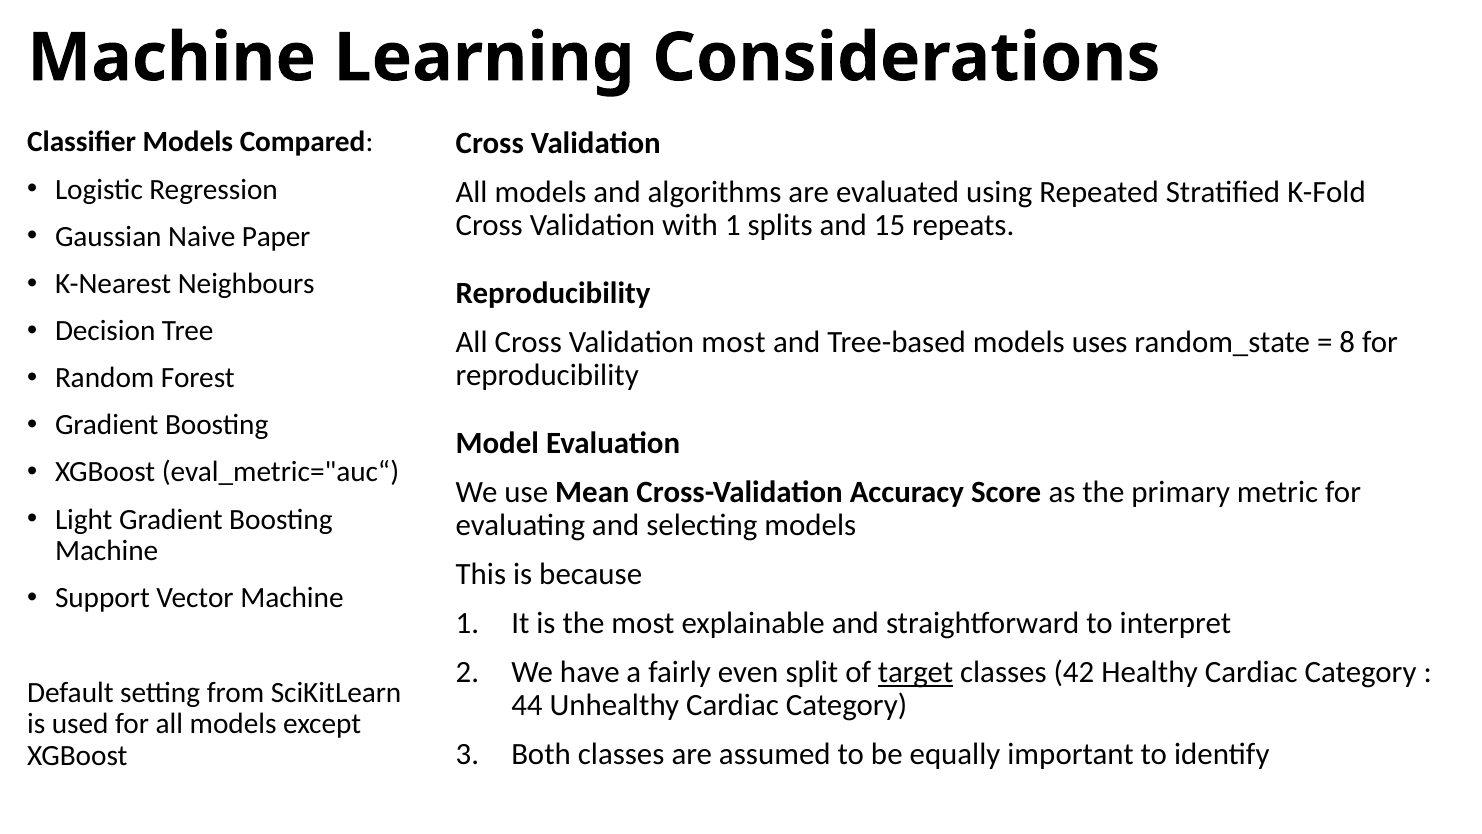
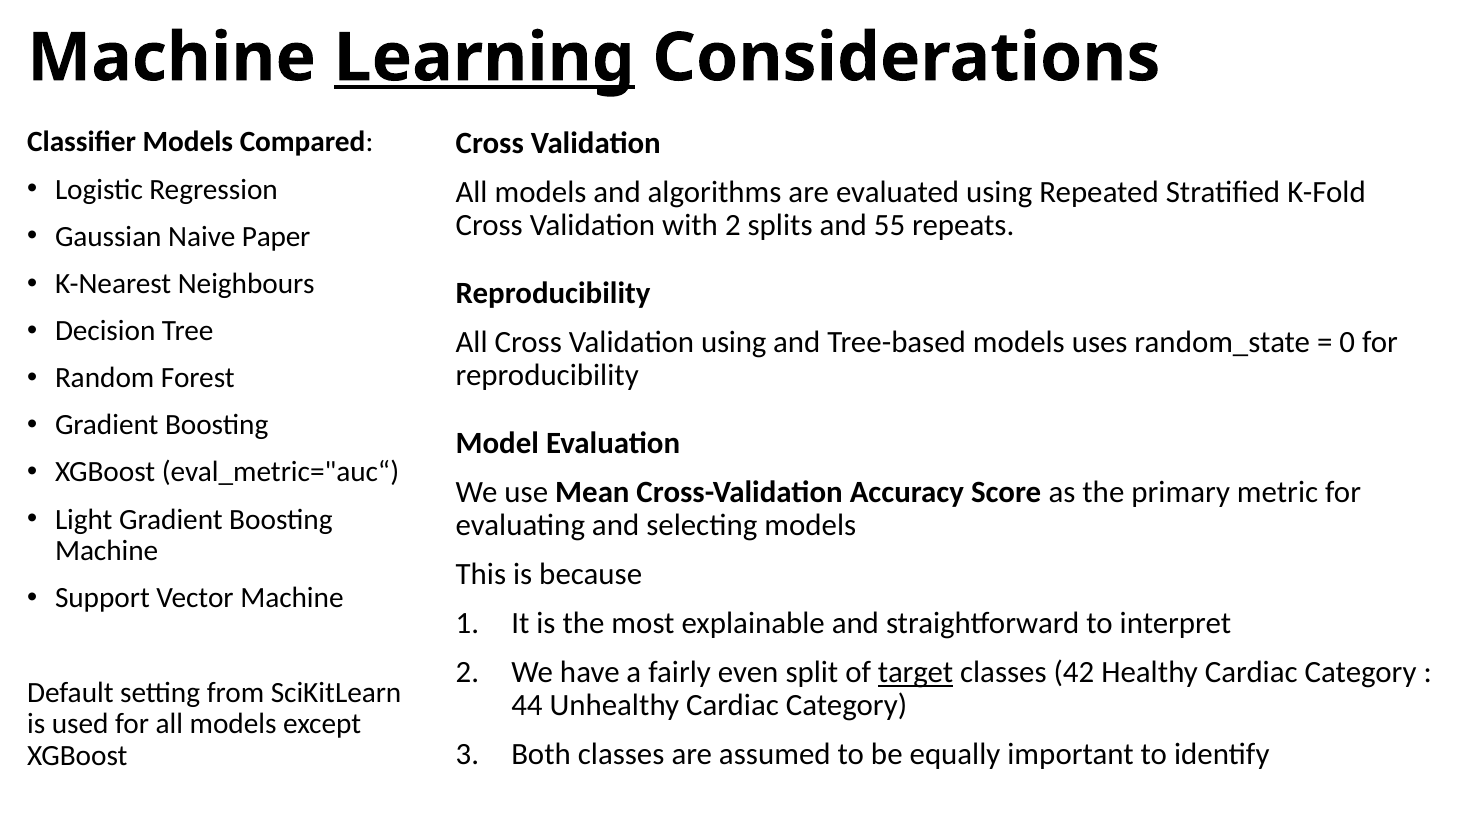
Learning underline: none -> present
with 1: 1 -> 2
15: 15 -> 55
Validation most: most -> using
8: 8 -> 0
